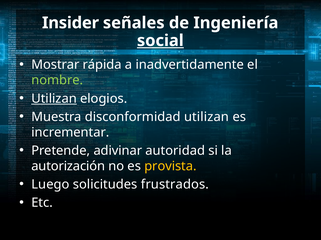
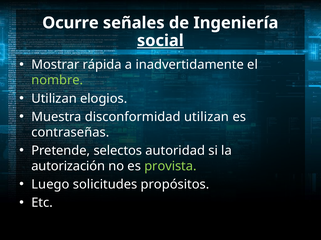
Insider: Insider -> Ocurre
Utilizan at (54, 99) underline: present -> none
incrementar: incrementar -> contraseñas
adivinar: adivinar -> selectos
provista colour: yellow -> light green
frustrados: frustrados -> propósitos
